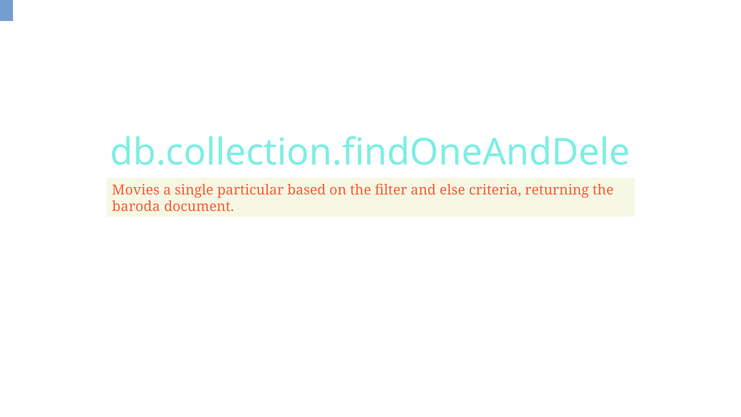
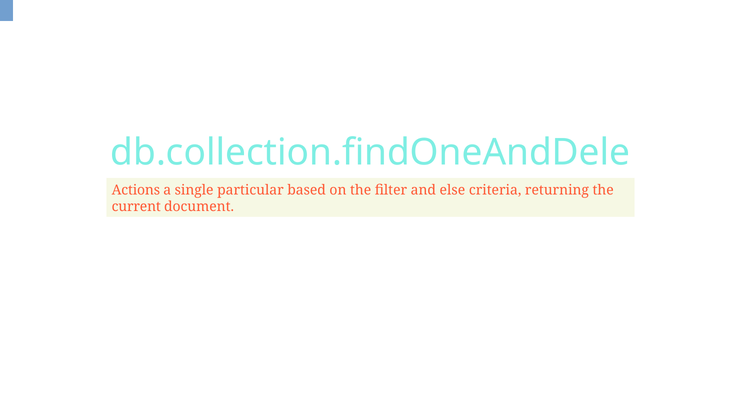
Movies: Movies -> Actions
baroda: baroda -> current
